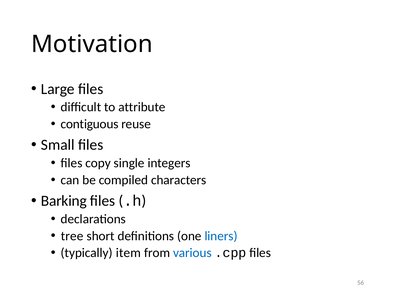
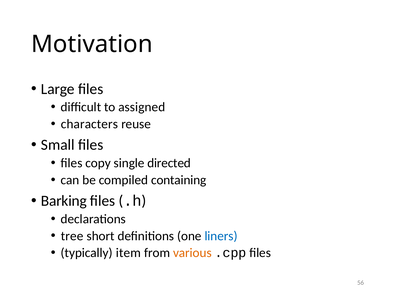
attribute: attribute -> assigned
contiguous: contiguous -> characters
integers: integers -> directed
characters: characters -> containing
various colour: blue -> orange
